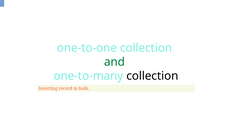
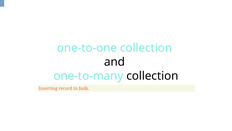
and colour: green -> black
